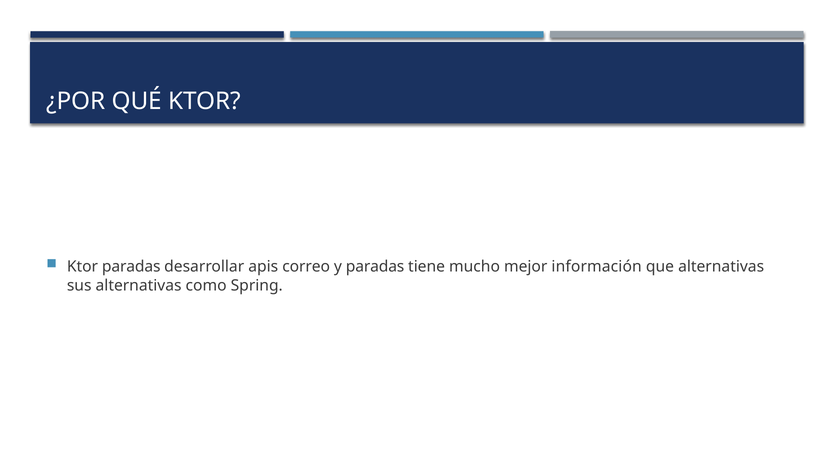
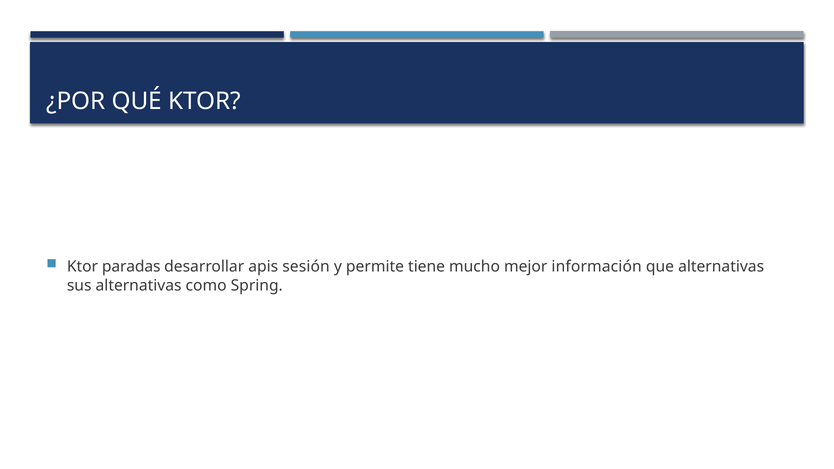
correo: correo -> sesión
y paradas: paradas -> permite
